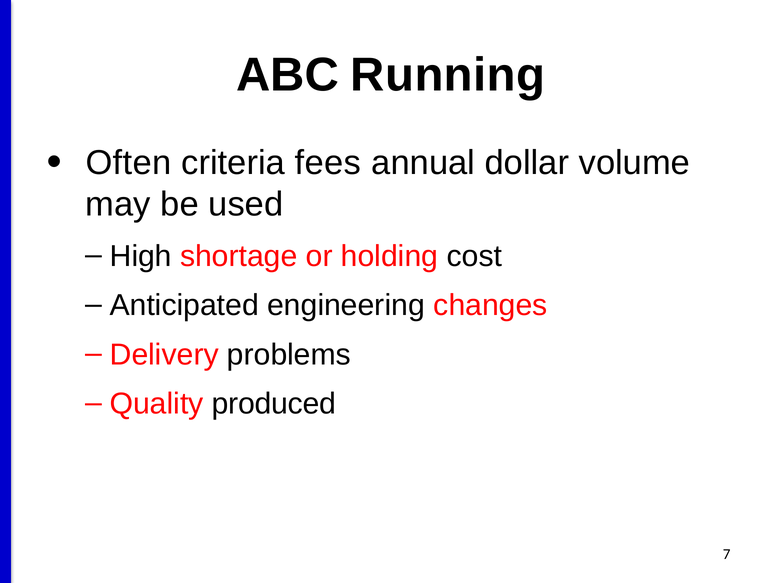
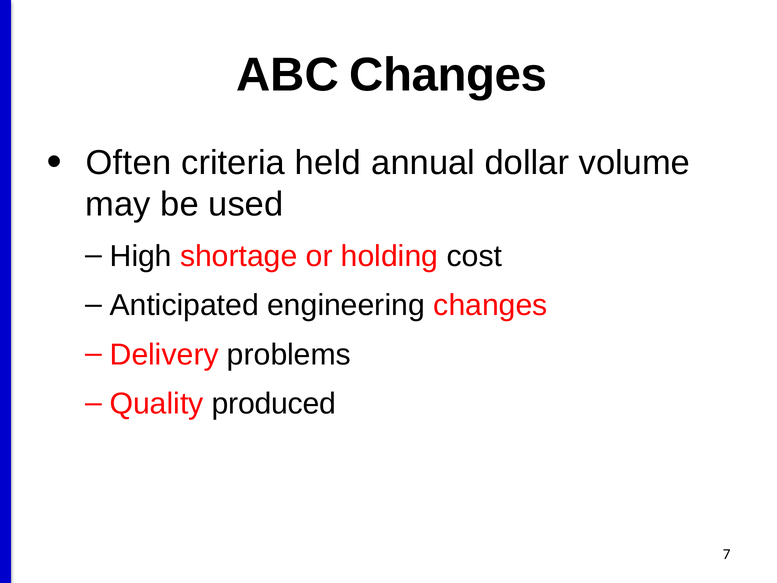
ABC Running: Running -> Changes
fees: fees -> held
